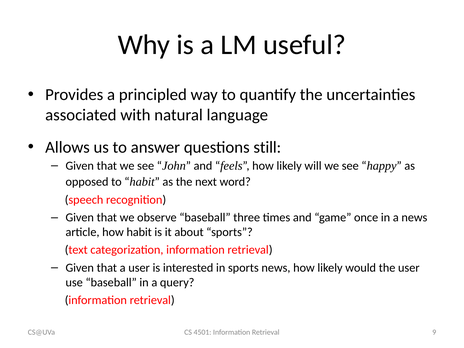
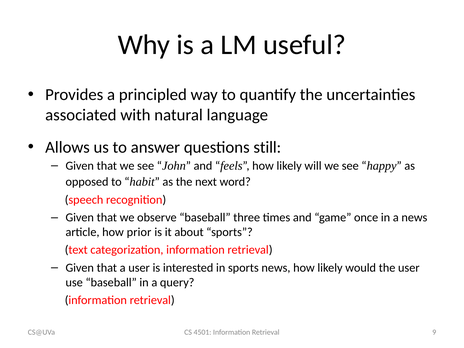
how habit: habit -> prior
